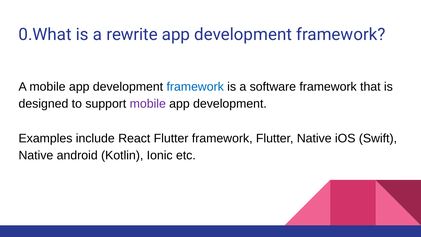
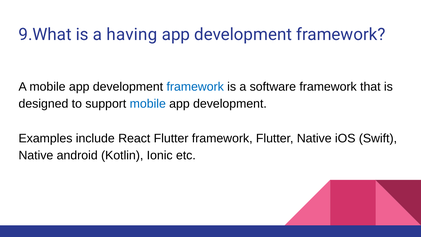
0.What: 0.What -> 9.What
rewrite: rewrite -> having
mobile at (148, 104) colour: purple -> blue
